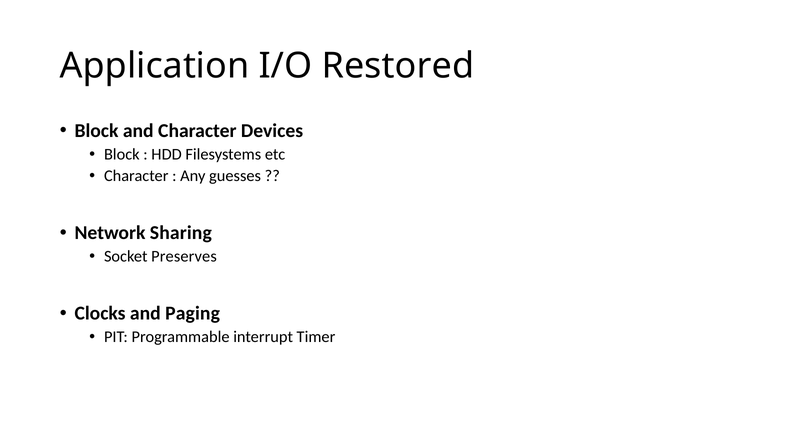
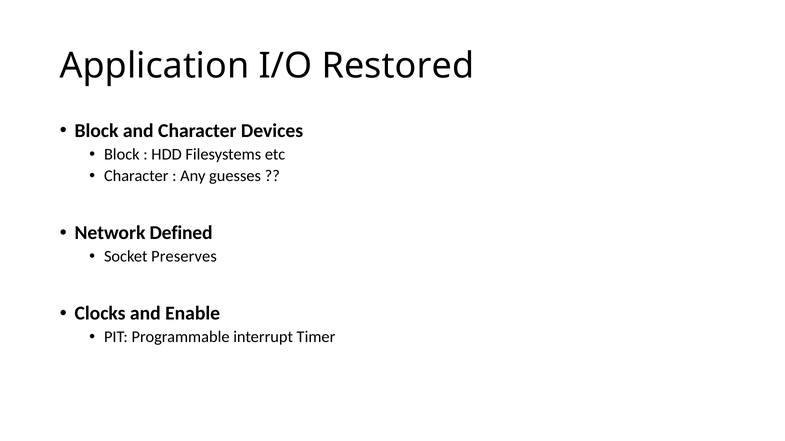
Sharing: Sharing -> Defined
Paging: Paging -> Enable
